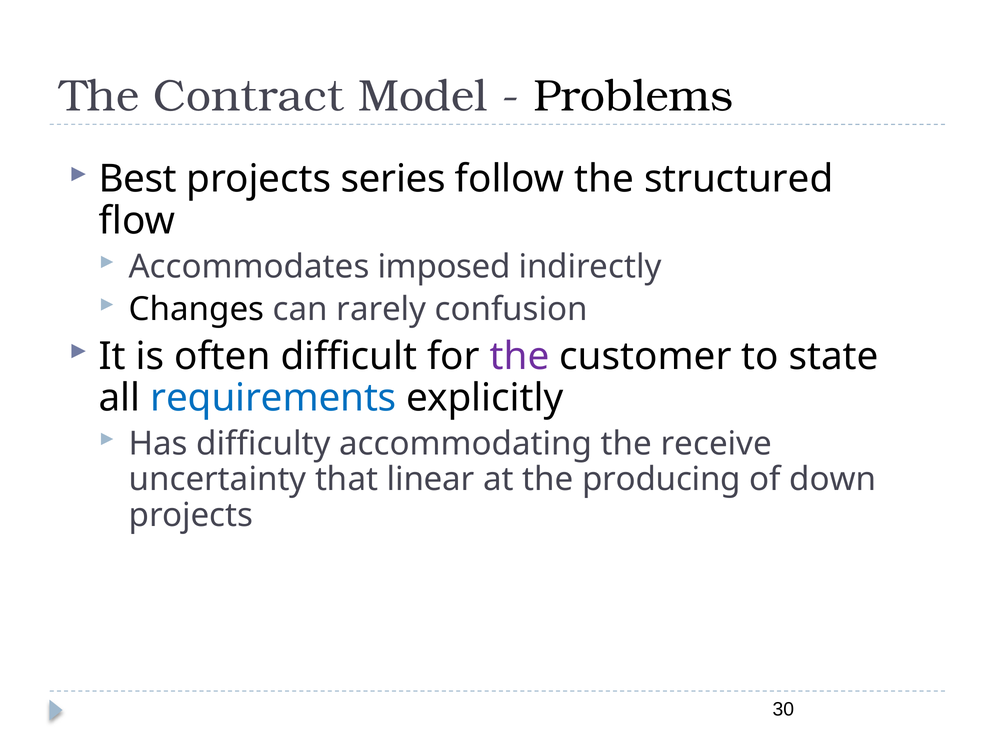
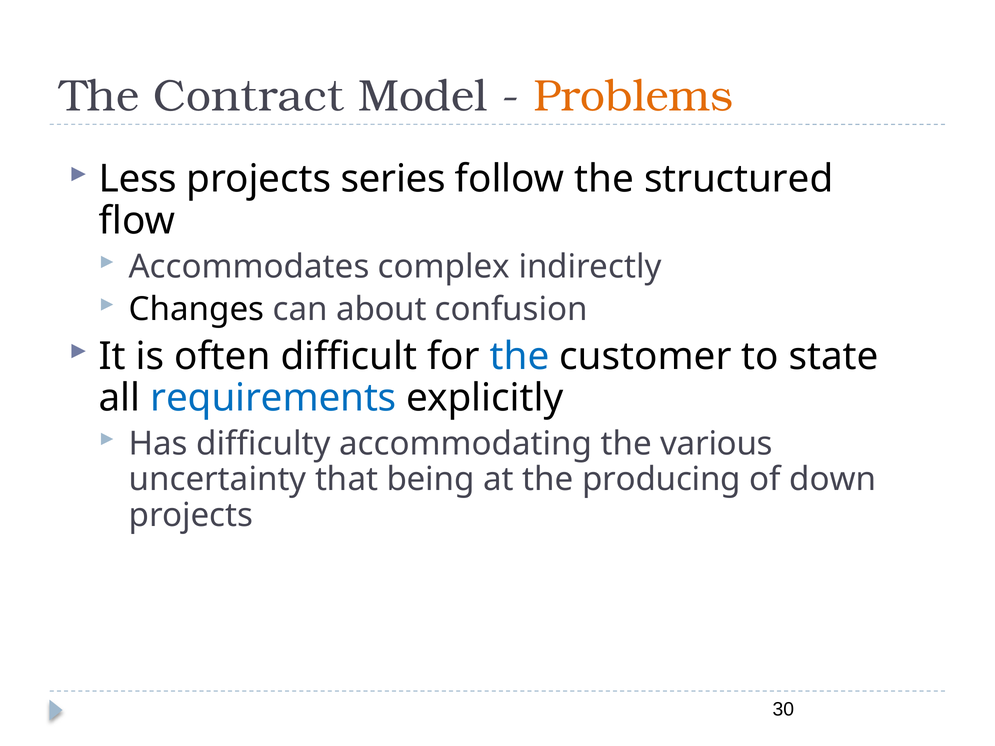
Problems colour: black -> orange
Best: Best -> Less
imposed: imposed -> complex
rarely: rarely -> about
the at (520, 356) colour: purple -> blue
receive: receive -> various
linear: linear -> being
